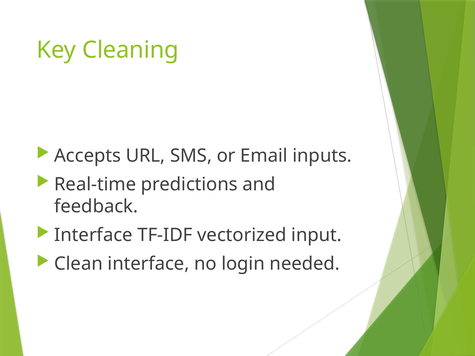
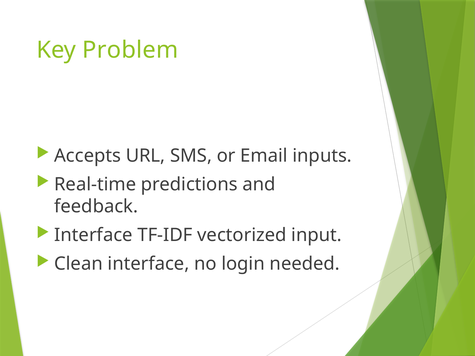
Cleaning: Cleaning -> Problem
